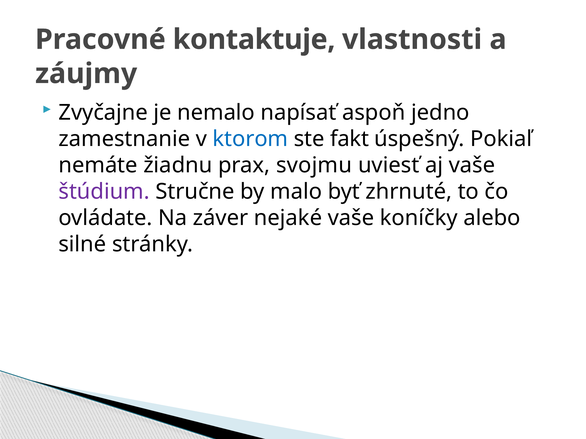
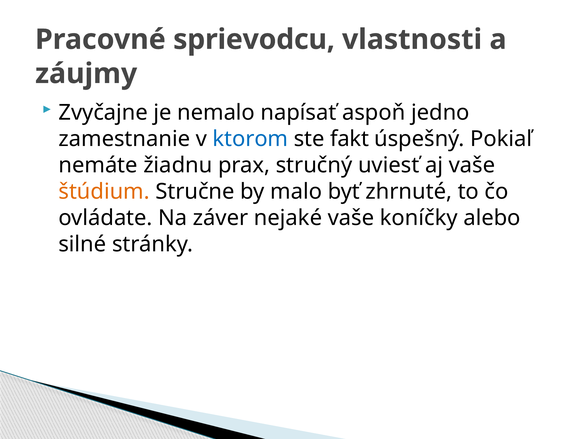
kontaktuje: kontaktuje -> sprievodcu
svojmu: svojmu -> stručný
štúdium colour: purple -> orange
